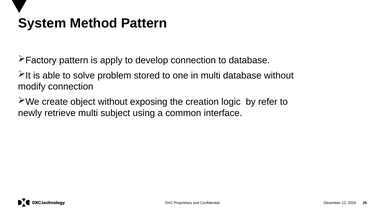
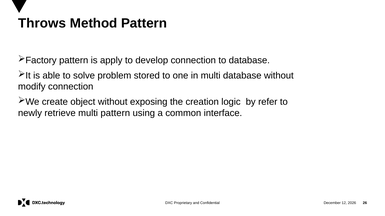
System: System -> Throws
multi subject: subject -> pattern
